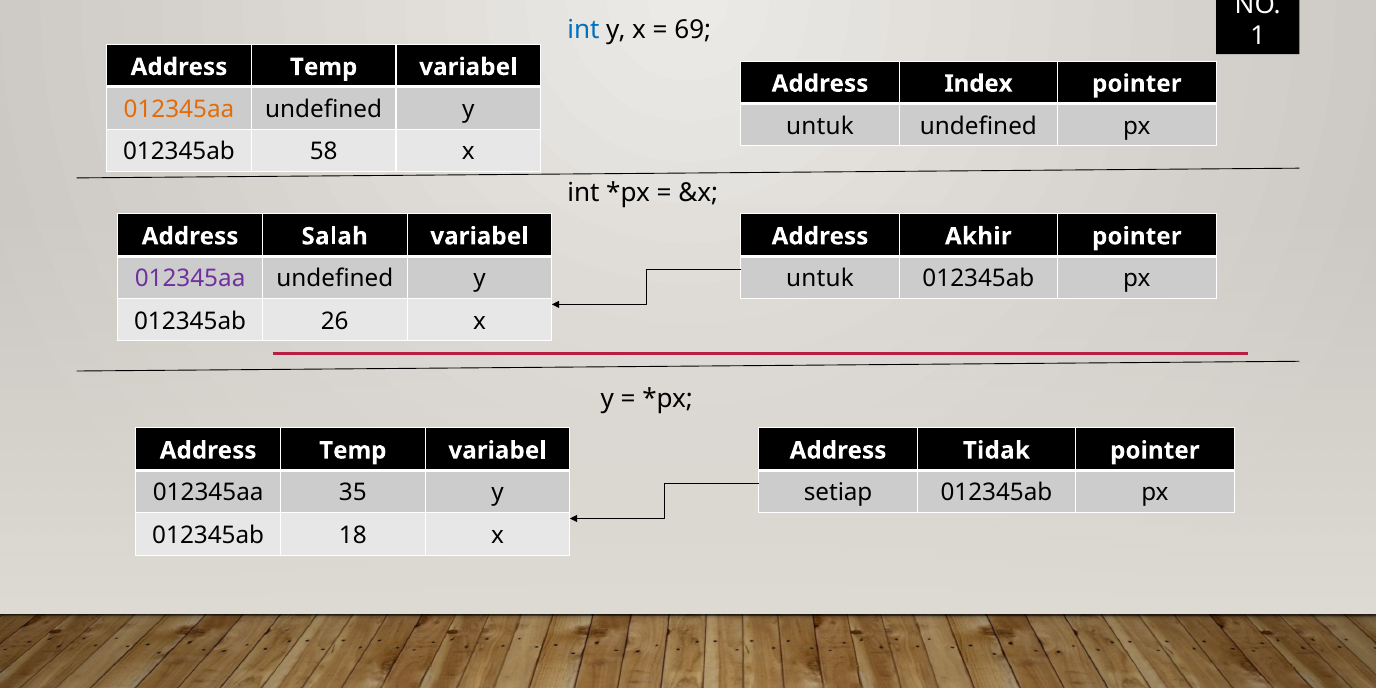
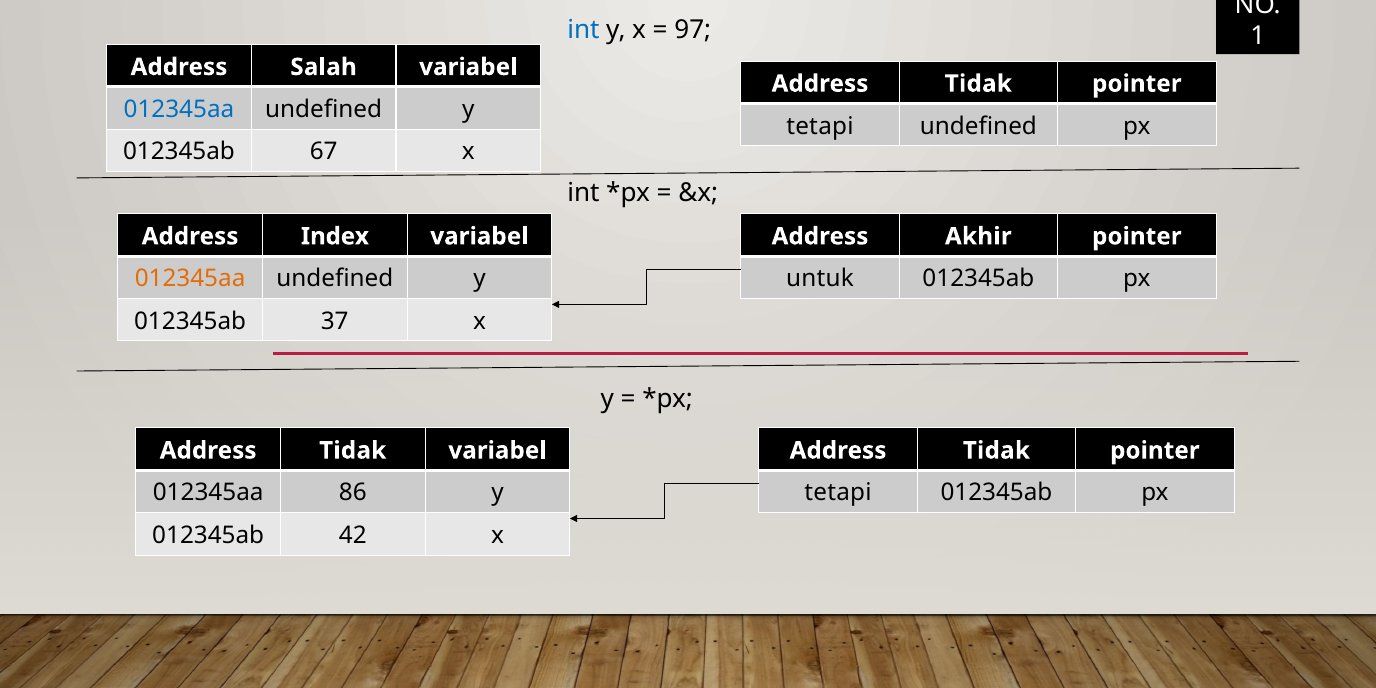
69: 69 -> 97
Temp at (324, 67): Temp -> Salah
Index at (979, 84): Index -> Tidak
012345aa at (179, 109) colour: orange -> blue
untuk at (820, 126): untuk -> tetapi
58: 58 -> 67
Salah: Salah -> Index
012345aa at (190, 279) colour: purple -> orange
26: 26 -> 37
Temp at (353, 450): Temp -> Tidak
35: 35 -> 86
setiap at (838, 493): setiap -> tetapi
18: 18 -> 42
